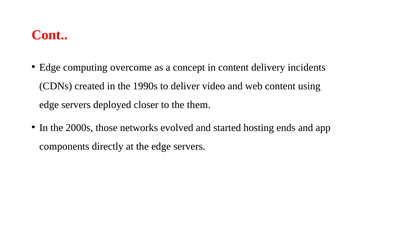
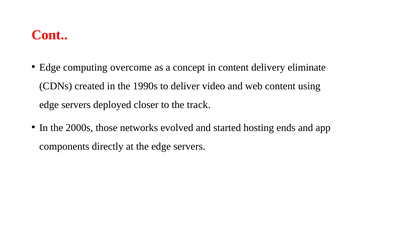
incidents: incidents -> eliminate
them: them -> track
